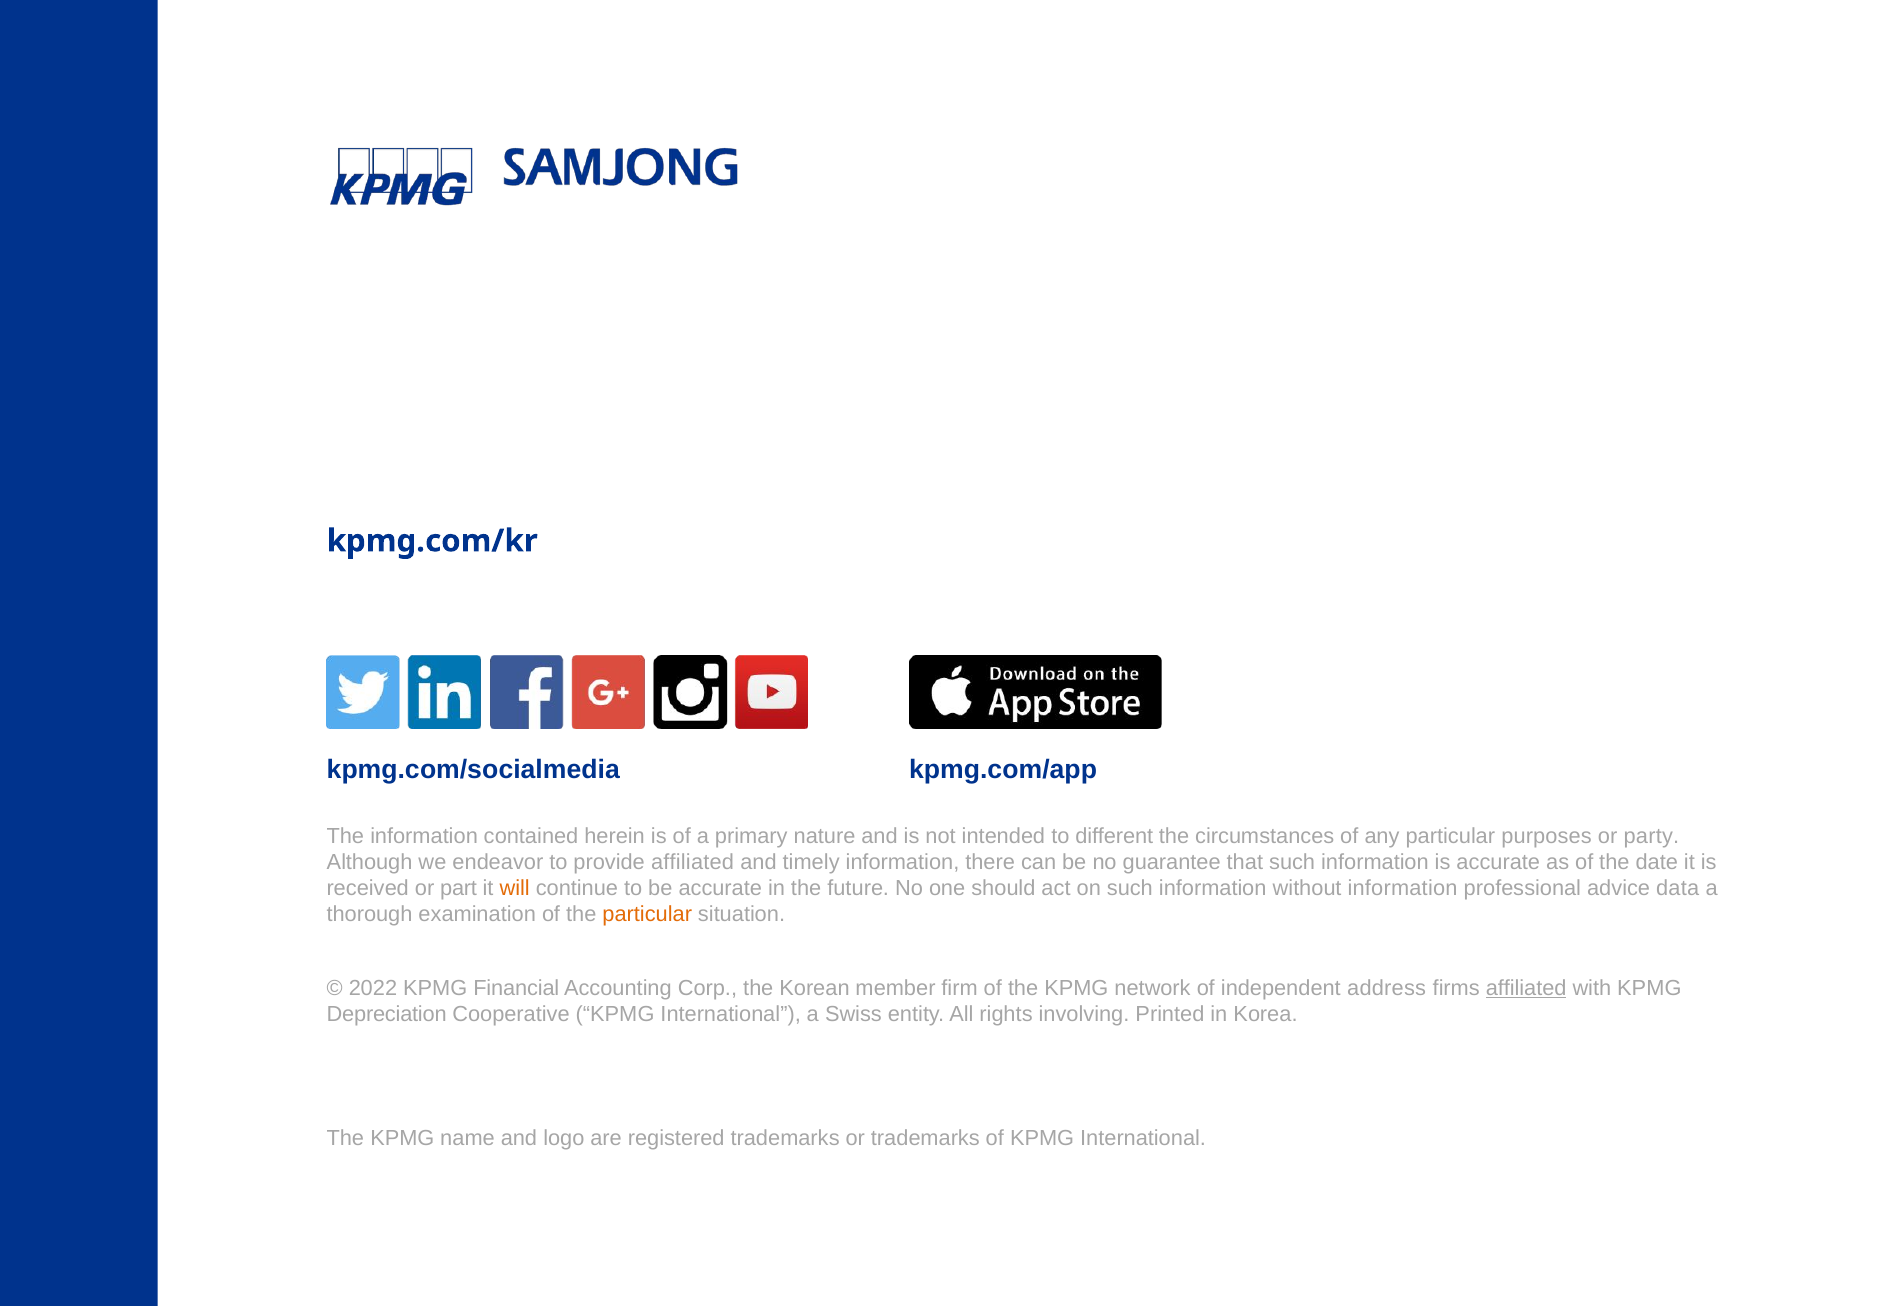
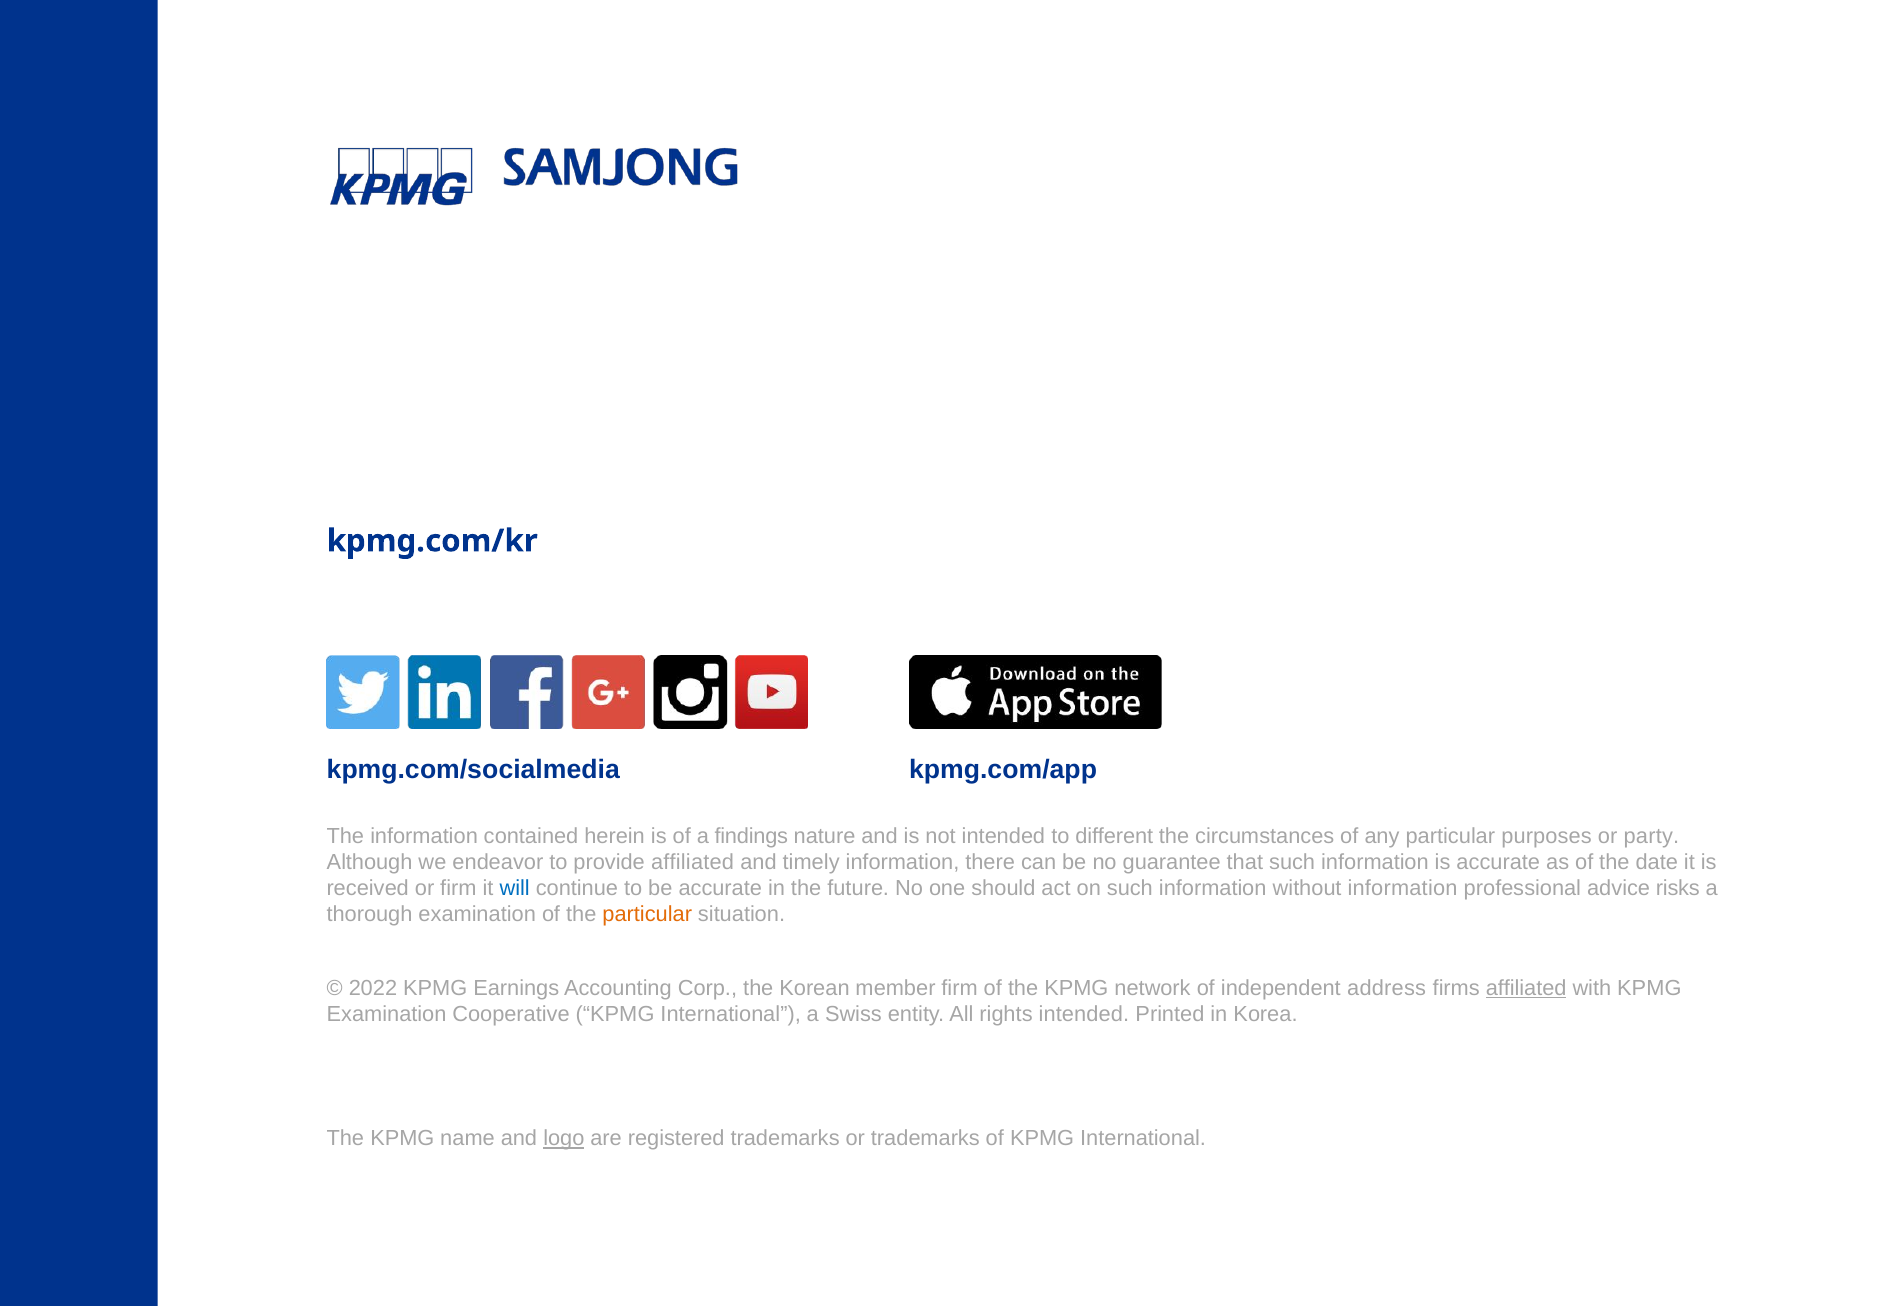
primary: primary -> findings
or part: part -> firm
will colour: orange -> blue
data: data -> risks
Financial: Financial -> Earnings
Depreciation at (387, 1014): Depreciation -> Examination
rights involving: involving -> intended
logo underline: none -> present
